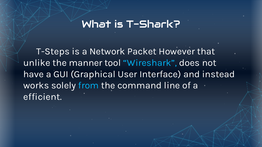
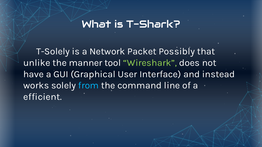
T-Steps: T-Steps -> T-Solely
However: However -> Possibly
Wireshark colour: light blue -> light green
